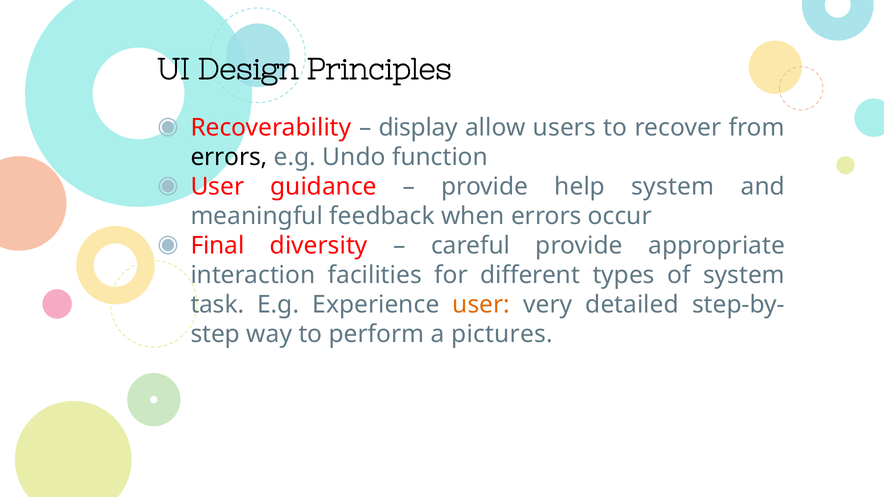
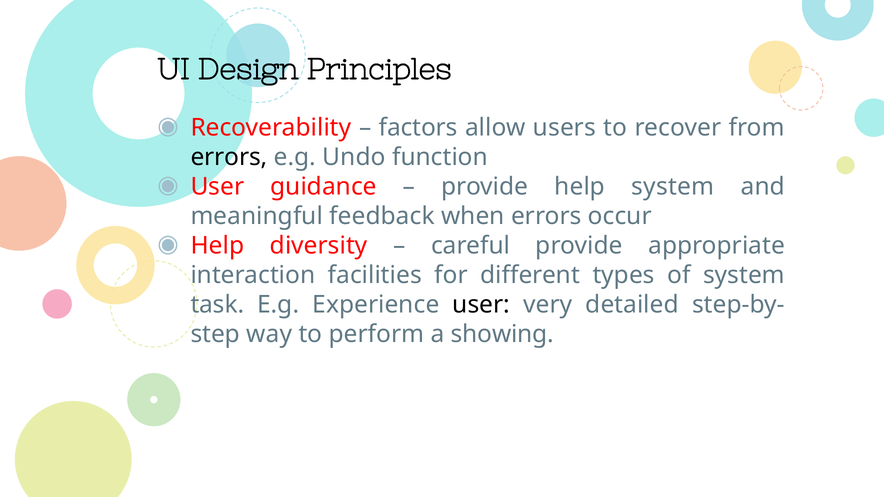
display: display -> factors
Final at (217, 246): Final -> Help
user at (481, 305) colour: orange -> black
pictures: pictures -> showing
